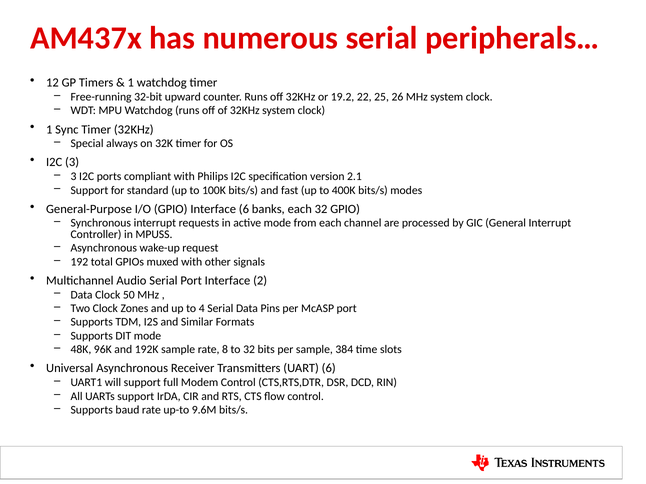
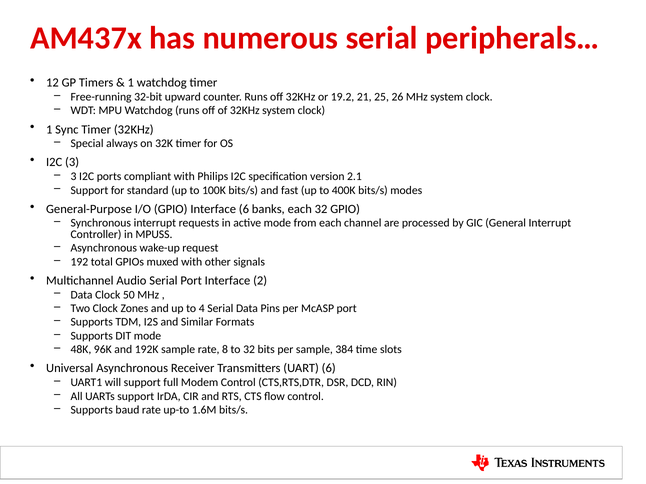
22: 22 -> 21
9.6M: 9.6M -> 1.6M
